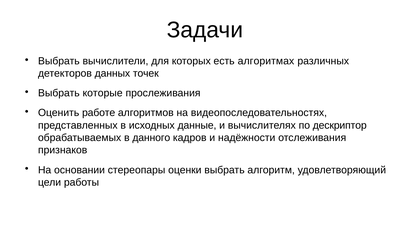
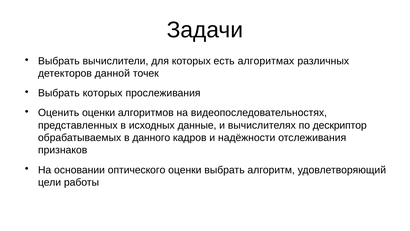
данных: данных -> данной
Выбрать которые: которые -> которых
Оценить работе: работе -> оценки
стереопары: стереопары -> оптического
